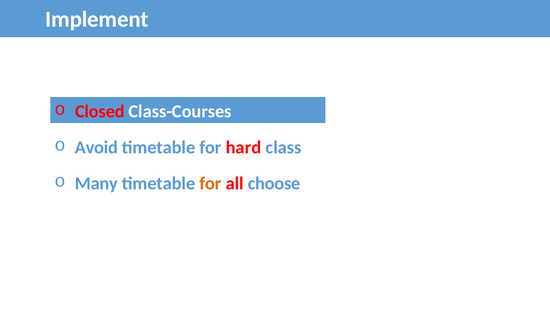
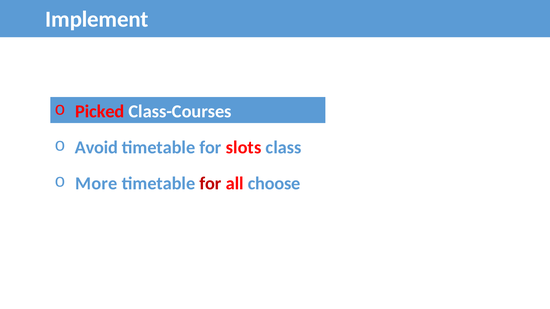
Closed: Closed -> Picked
hard: hard -> slots
Many: Many -> More
for at (211, 184) colour: orange -> red
